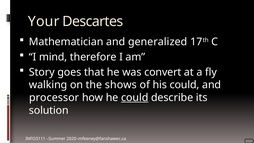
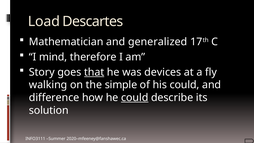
Your: Your -> Load
that underline: none -> present
convert: convert -> devices
shows: shows -> simple
processor: processor -> difference
